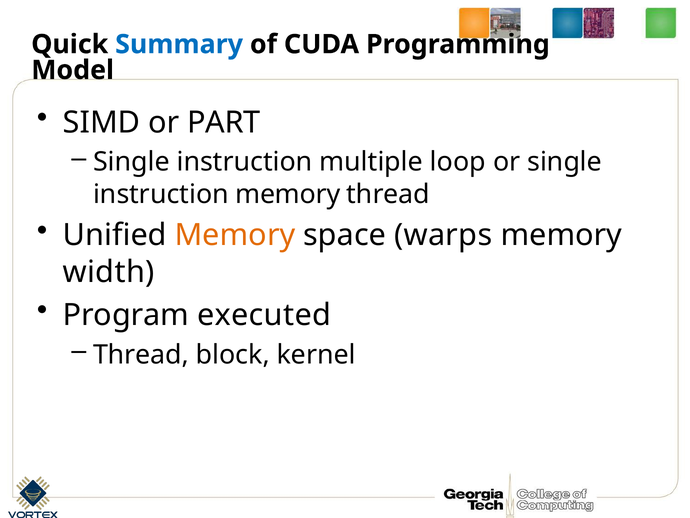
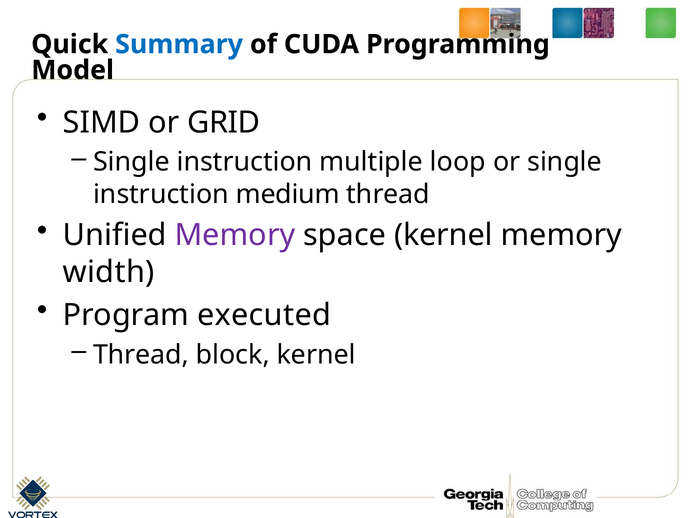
PART: PART -> GRID
instruction memory: memory -> medium
Memory at (235, 235) colour: orange -> purple
space warps: warps -> kernel
